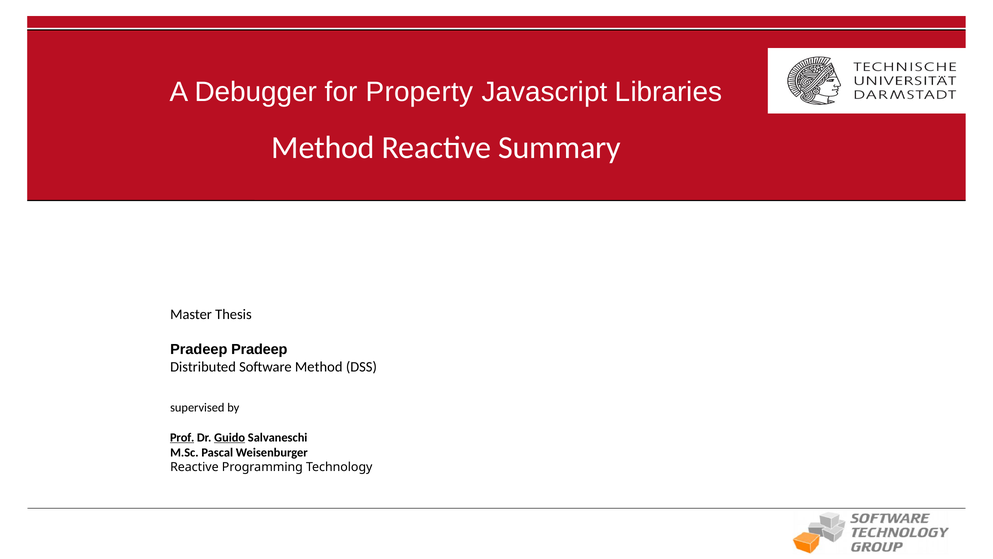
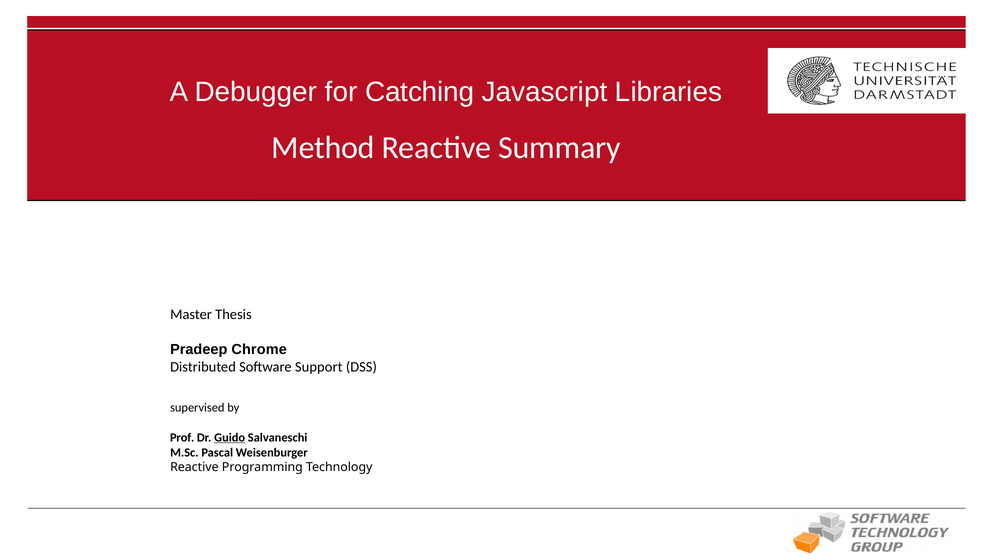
Property: Property -> Catching
Pradeep Pradeep: Pradeep -> Chrome
Software Method: Method -> Support
Prof underline: present -> none
